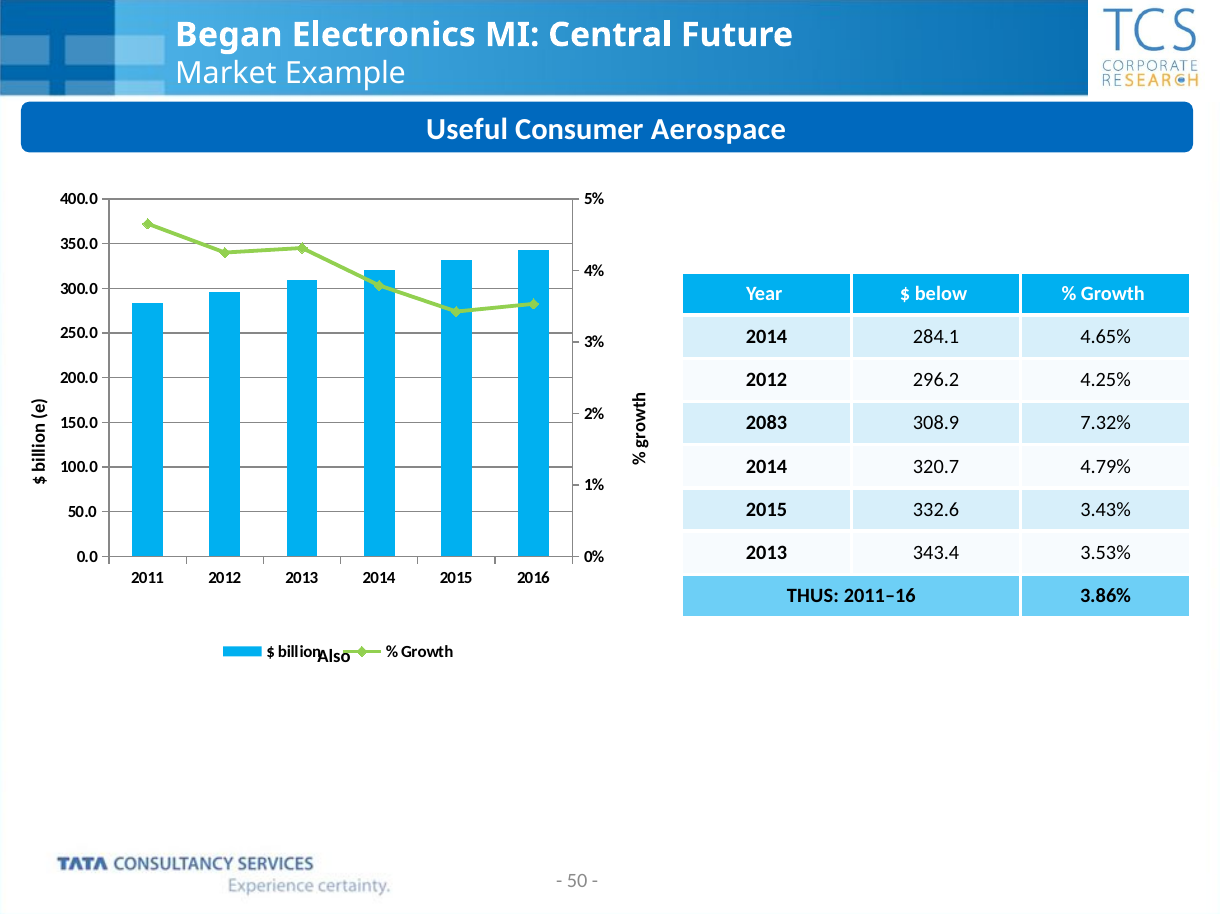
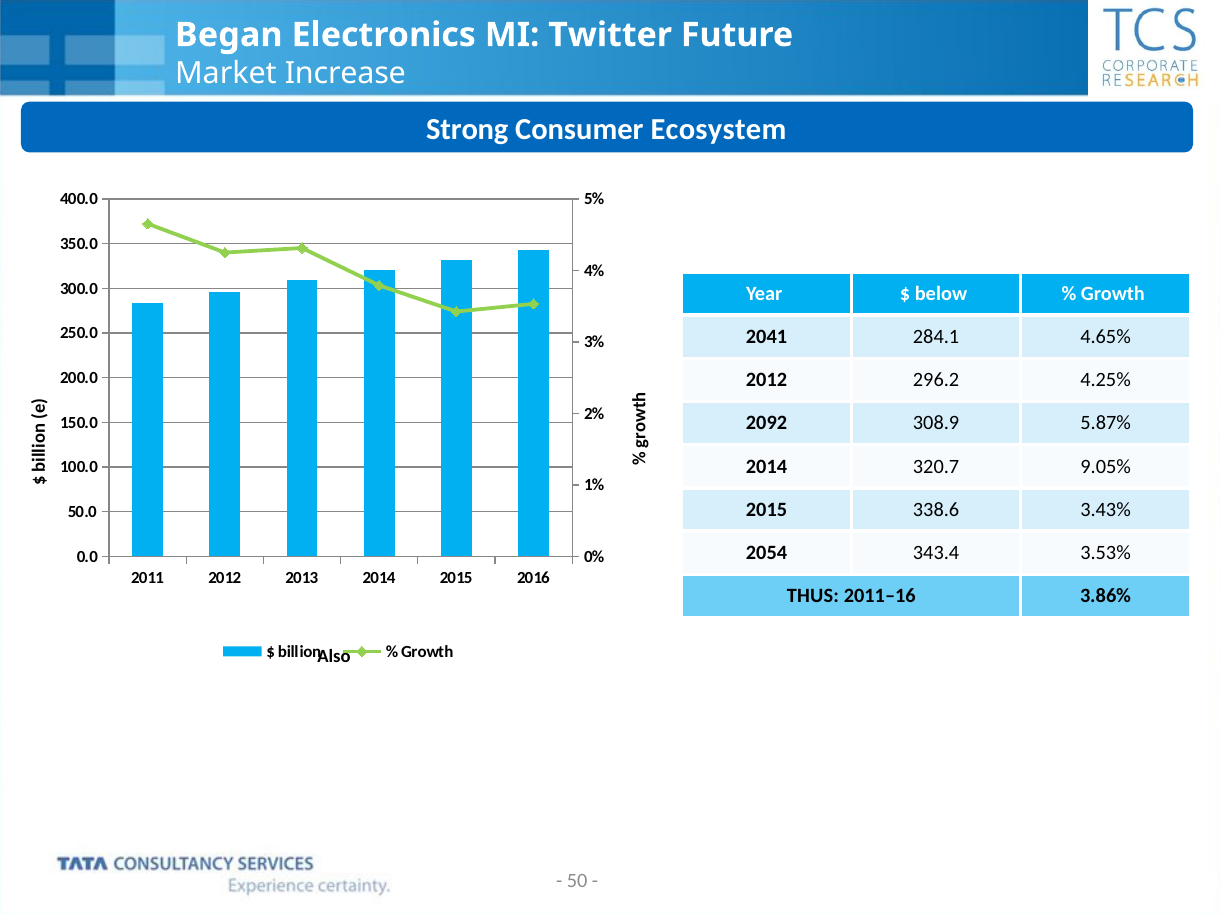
Central: Central -> Twitter
Example: Example -> Increase
Useful: Useful -> Strong
Aerospace: Aerospace -> Ecosystem
2014 at (767, 337): 2014 -> 2041
2083: 2083 -> 2092
7.32%: 7.32% -> 5.87%
4.79%: 4.79% -> 9.05%
332.6: 332.6 -> 338.6
2013 at (767, 553): 2013 -> 2054
